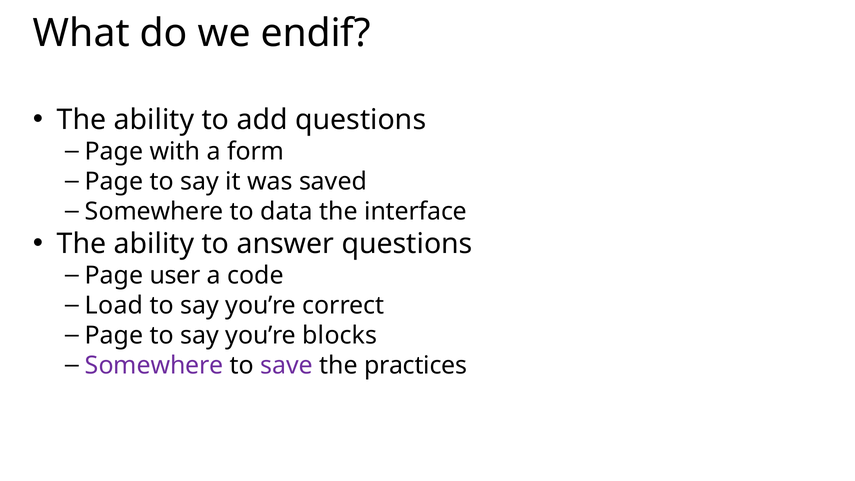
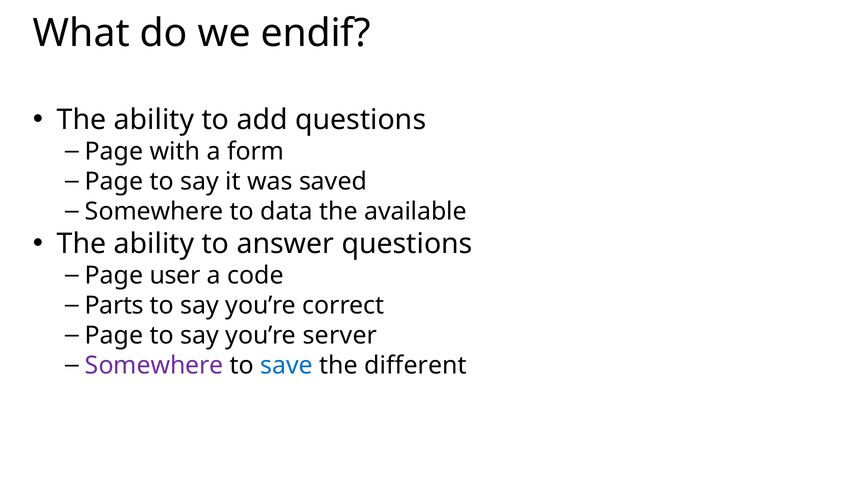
interface: interface -> available
Load: Load -> Parts
blocks: blocks -> server
save colour: purple -> blue
practices: practices -> different
